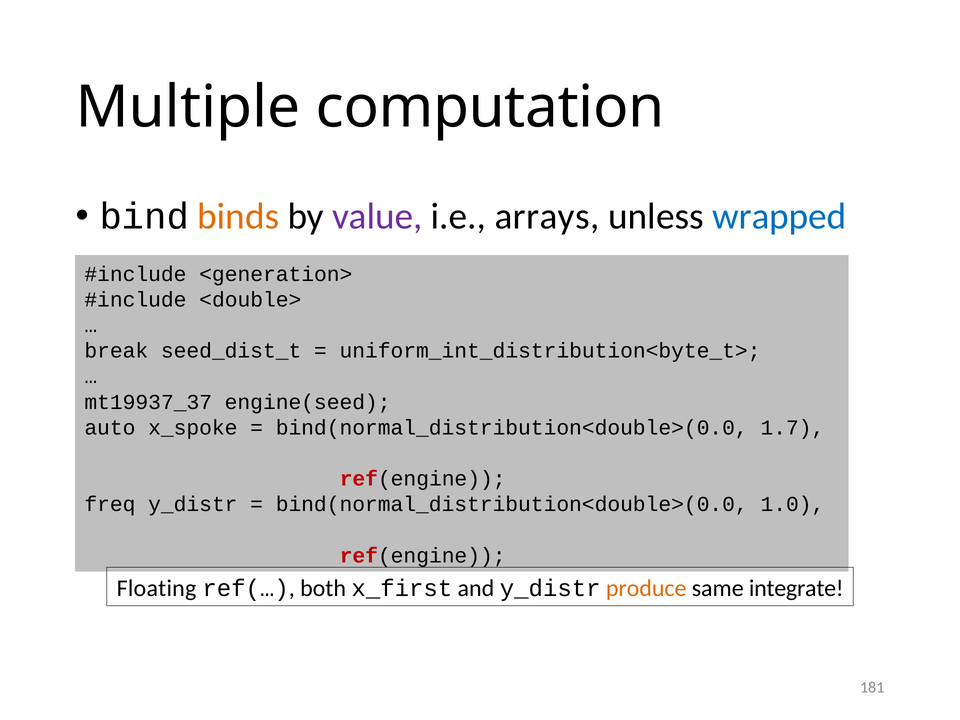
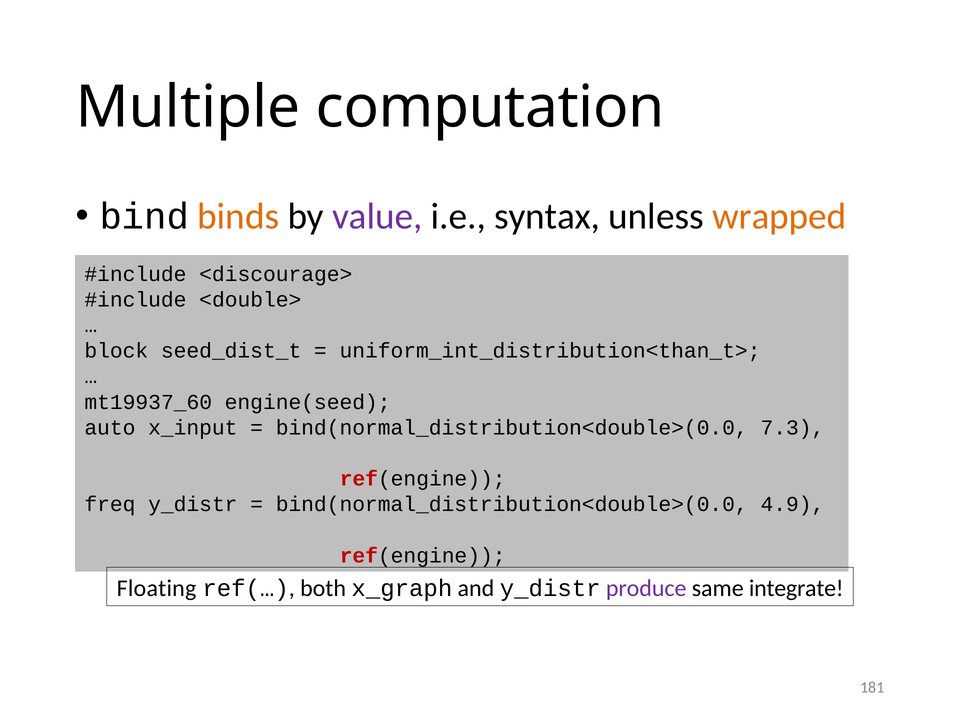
arrays: arrays -> syntax
wrapped colour: blue -> orange
<generation>: <generation> -> <discourage>
break: break -> block
uniform_int_distribution<byte_t>: uniform_int_distribution<byte_t> -> uniform_int_distribution<than_t>
mt19937_37: mt19937_37 -> mt19937_60
x_spoke: x_spoke -> x_input
1.7: 1.7 -> 7.3
1.0: 1.0 -> 4.9
x_first: x_first -> x_graph
produce colour: orange -> purple
